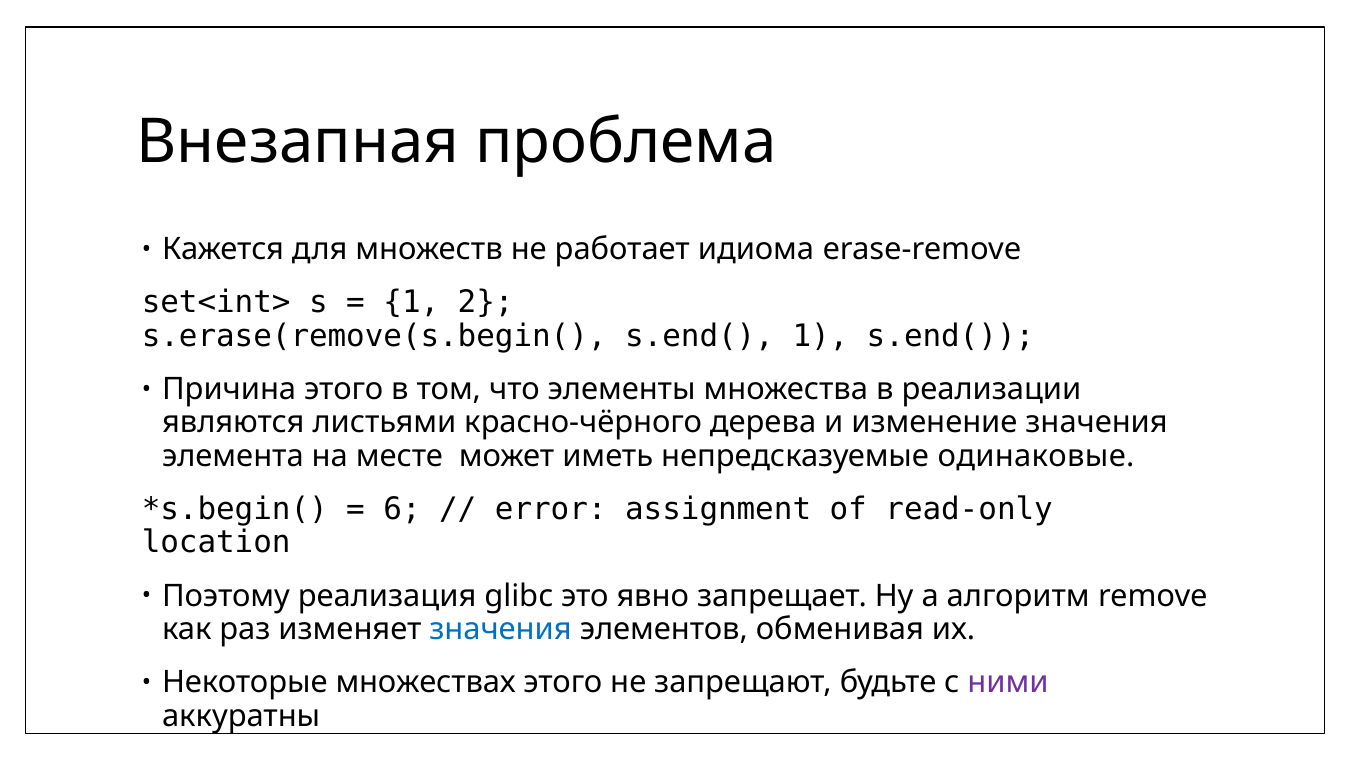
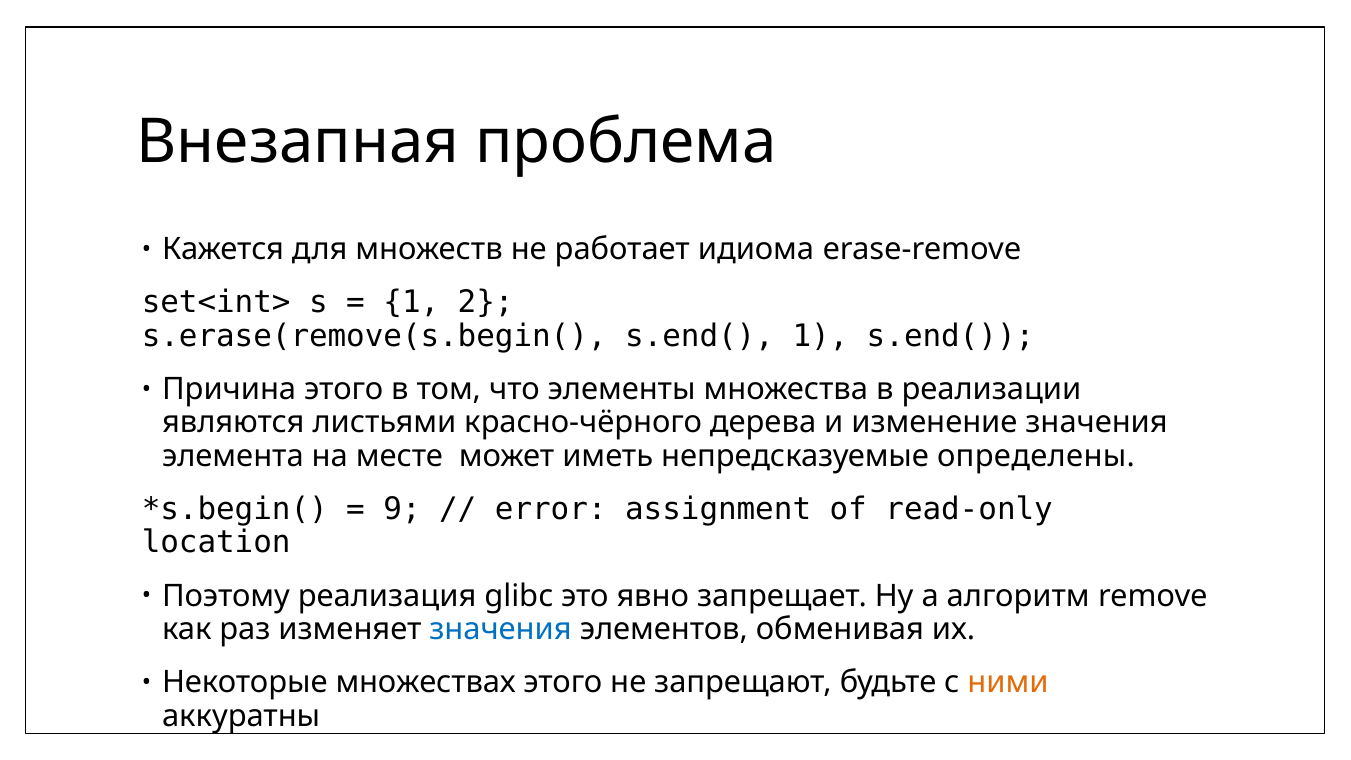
одинаковые: одинаковые -> определены
6: 6 -> 9
ними colour: purple -> orange
